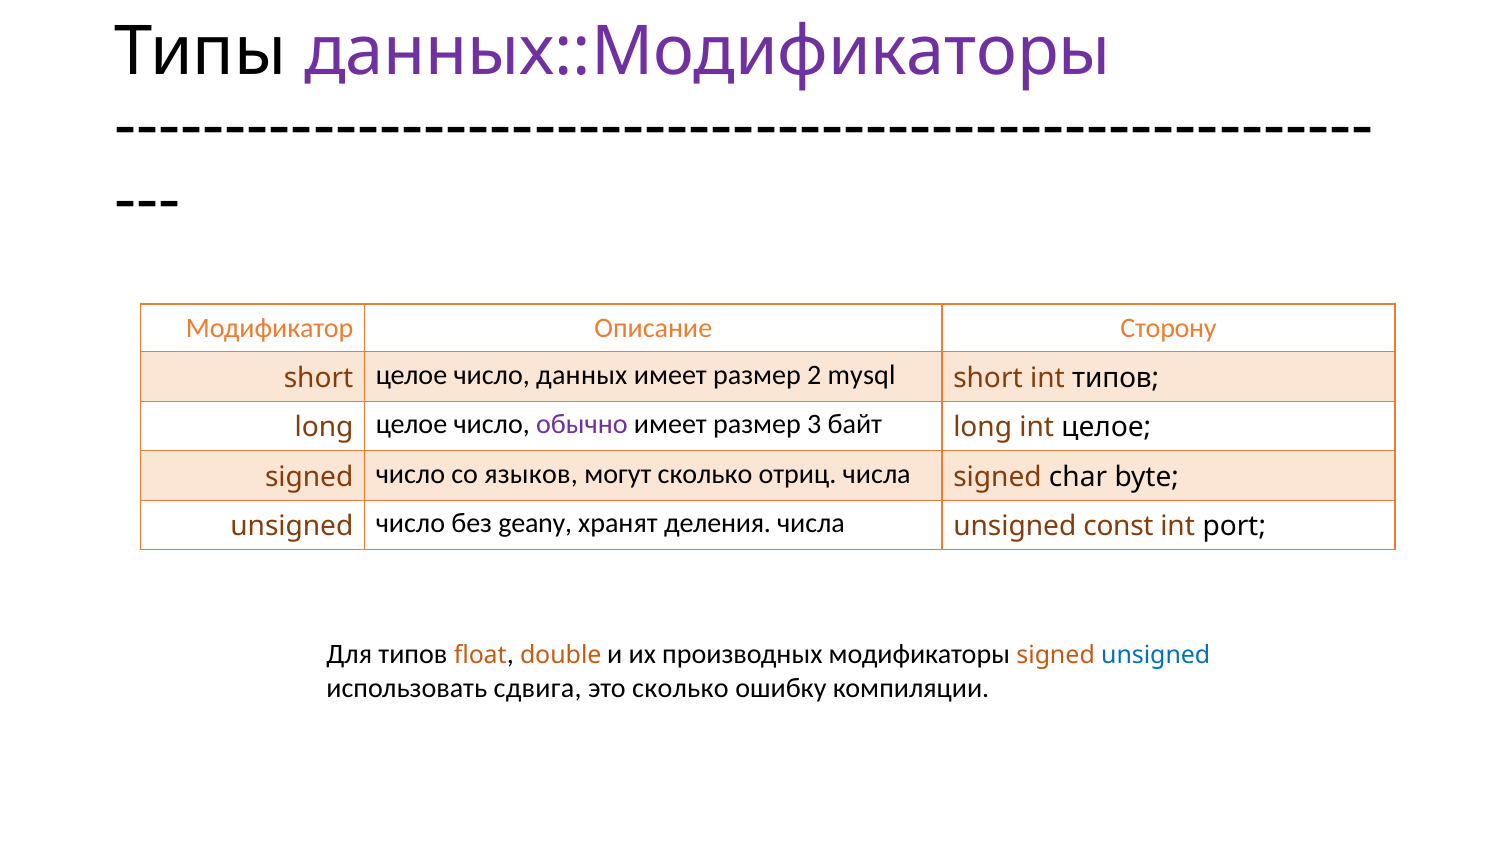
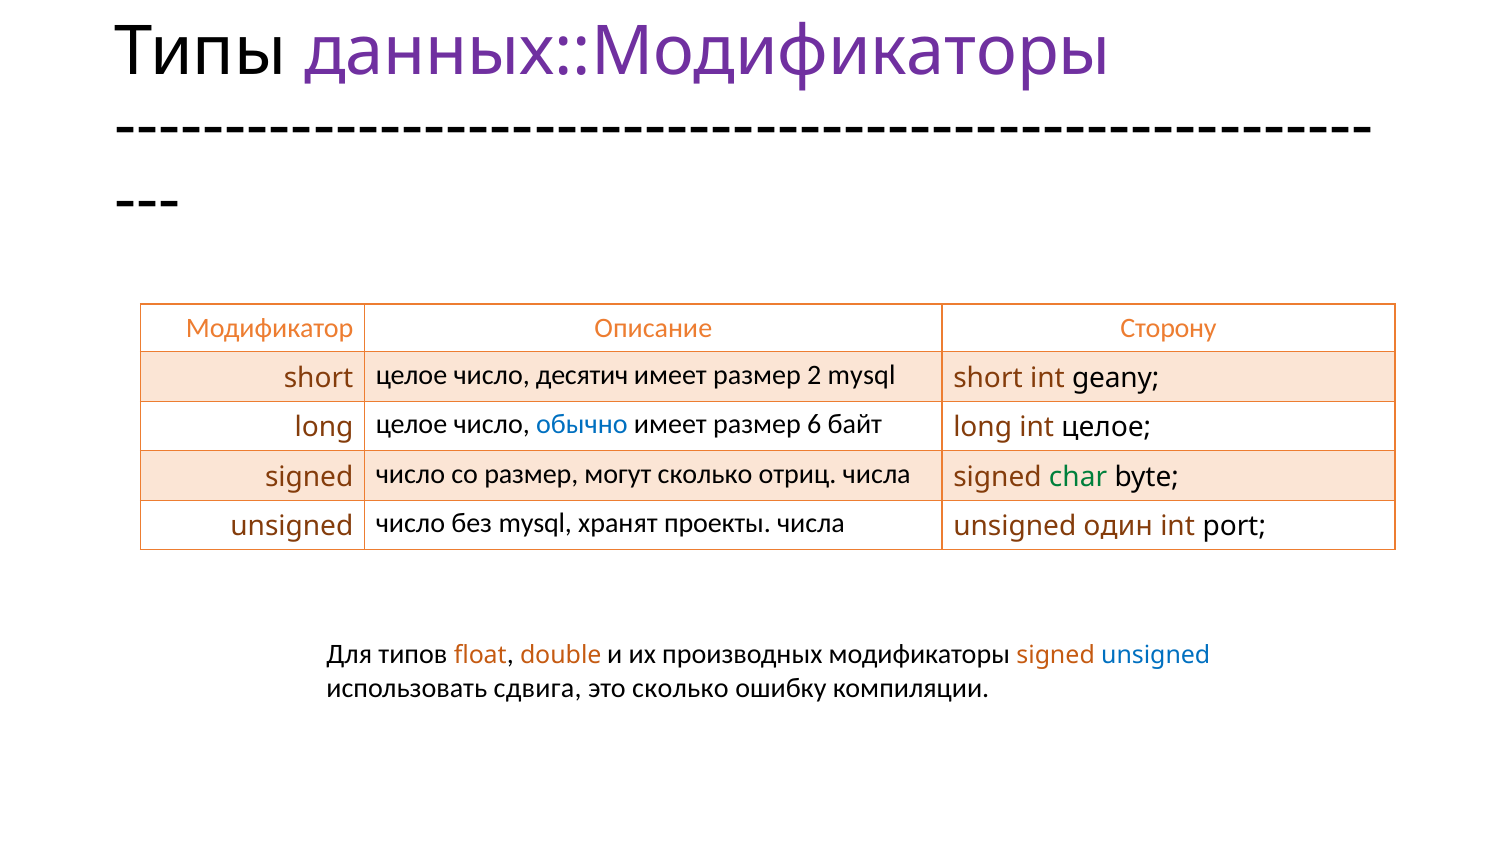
данных: данных -> десятич
int типов: типов -> geany
обычно colour: purple -> blue
3: 3 -> 6
со языков: языков -> размер
char colour: black -> green
без geany: geany -> mysql
деления: деления -> проекты
const: const -> один
